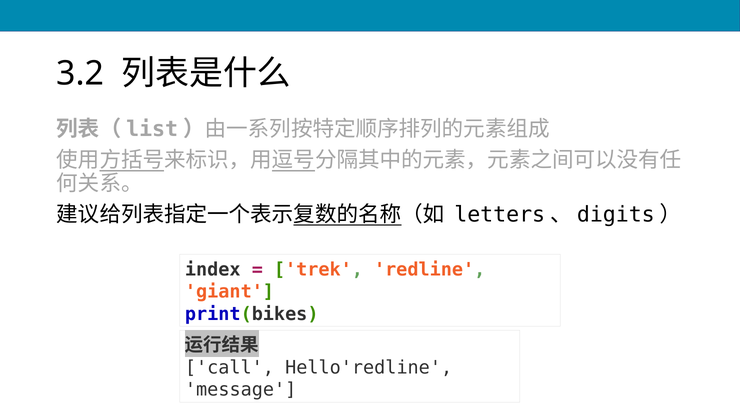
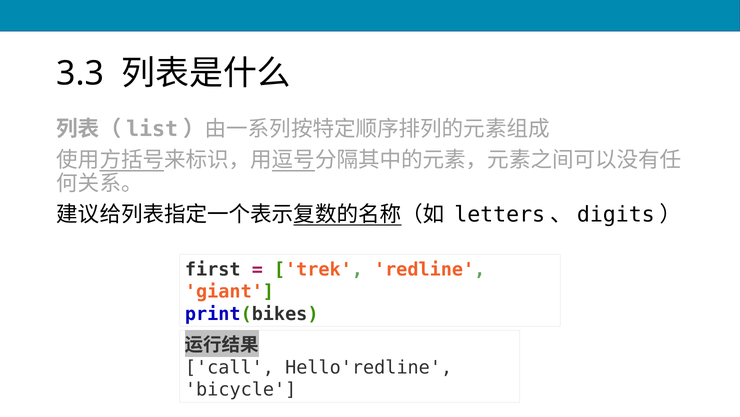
3.2: 3.2 -> 3.3
index: index -> first
message: message -> bicycle
